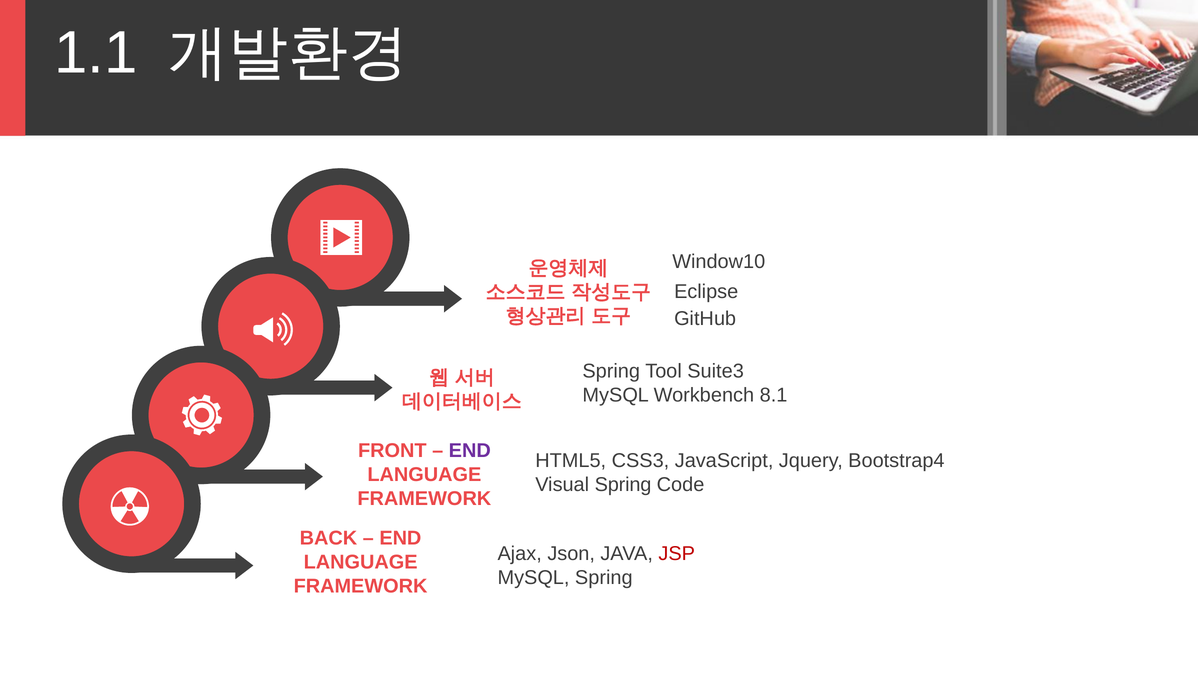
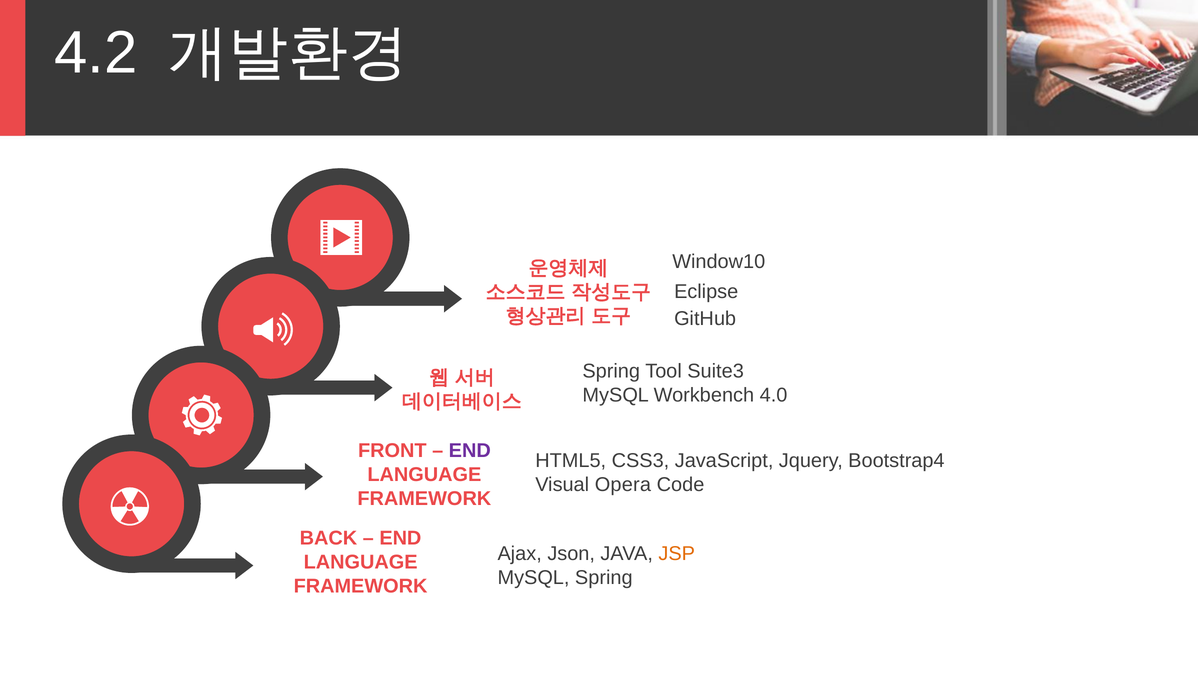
1.1: 1.1 -> 4.2
8.1: 8.1 -> 4.0
Visual Spring: Spring -> Opera
JSP colour: red -> orange
